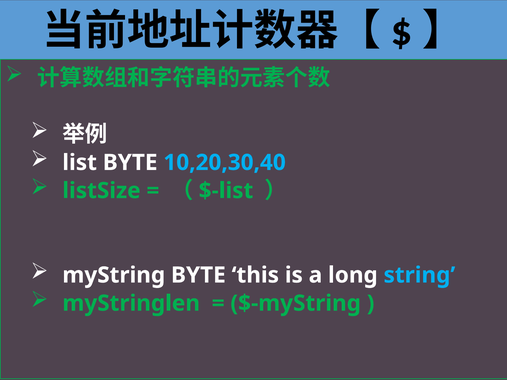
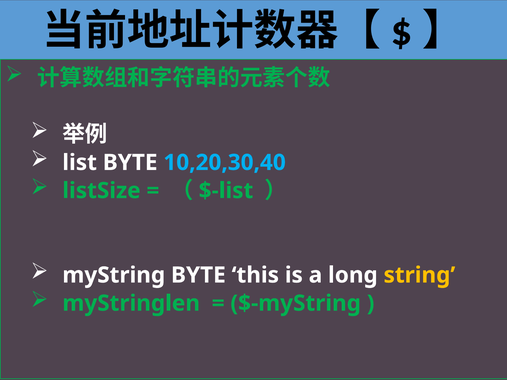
string colour: light blue -> yellow
